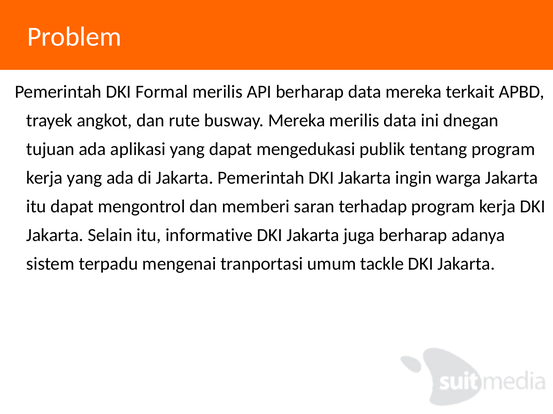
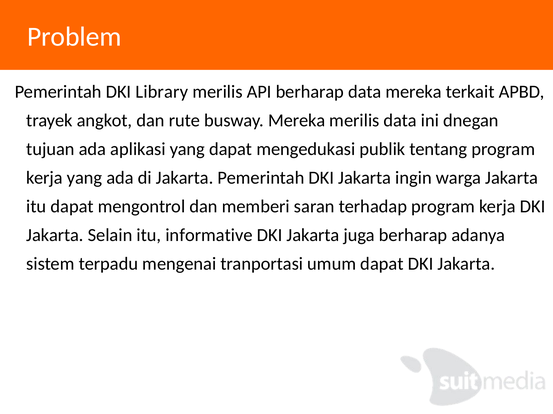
Formal: Formal -> Library
umum tackle: tackle -> dapat
